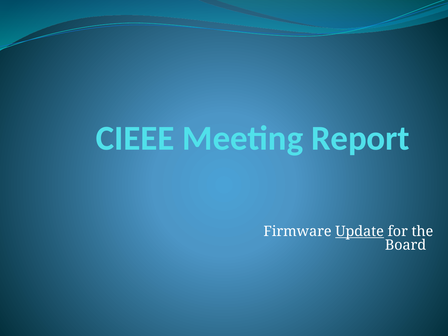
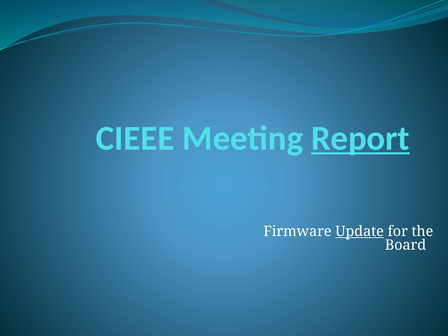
Report underline: none -> present
